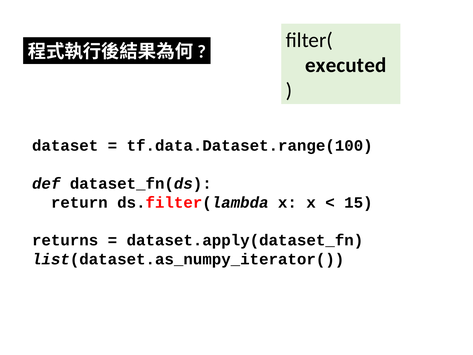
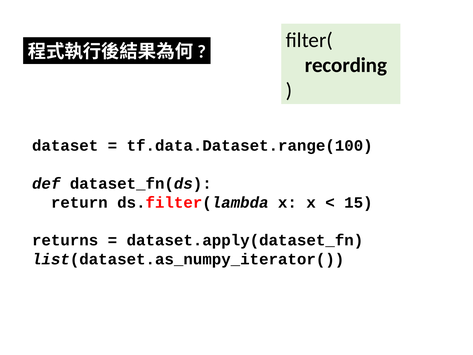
executed: executed -> recording
